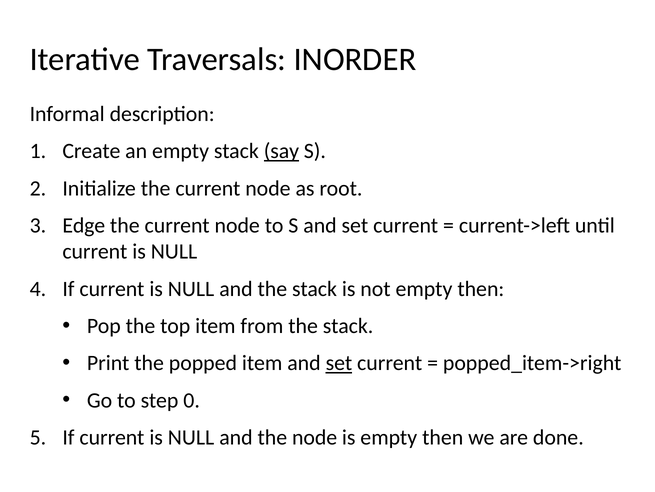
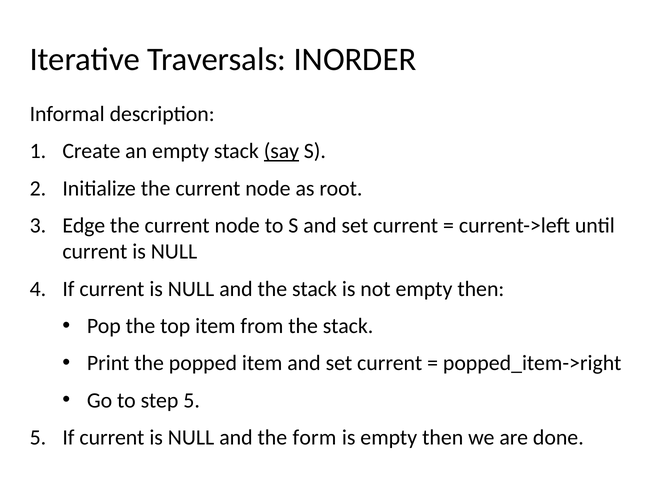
set at (339, 363) underline: present -> none
step 0: 0 -> 5
the node: node -> form
